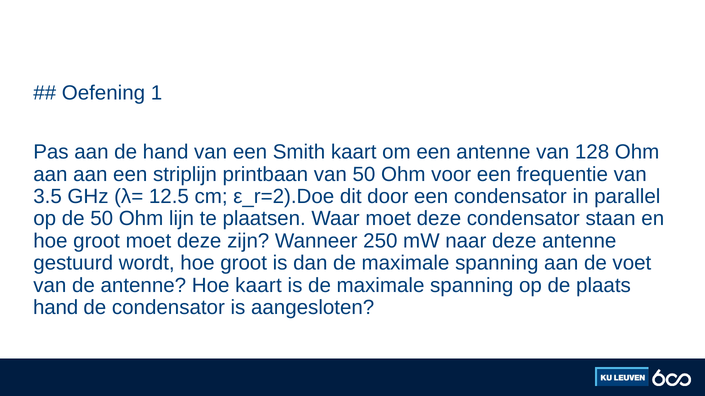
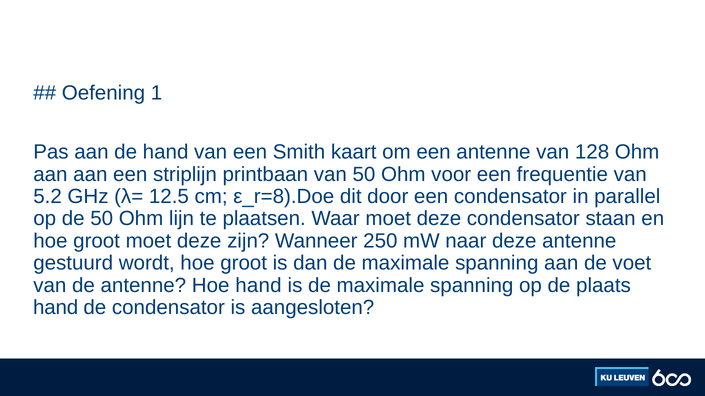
3.5: 3.5 -> 5.2
ε_r=2).Doe: ε_r=2).Doe -> ε_r=8).Doe
Hoe kaart: kaart -> hand
